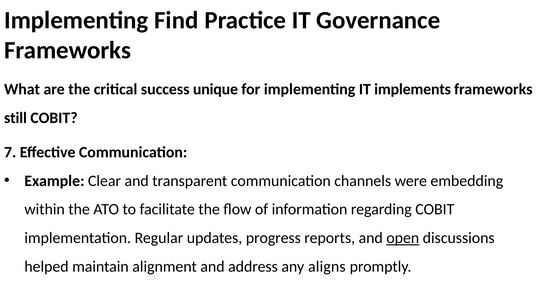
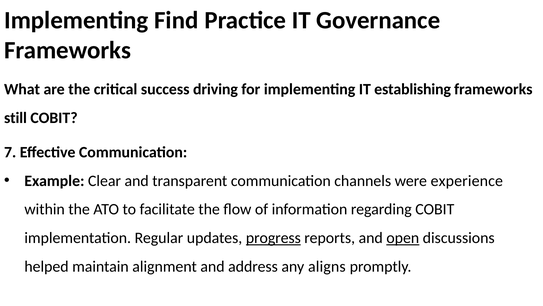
unique: unique -> driving
implements: implements -> establishing
embedding: embedding -> experience
progress underline: none -> present
